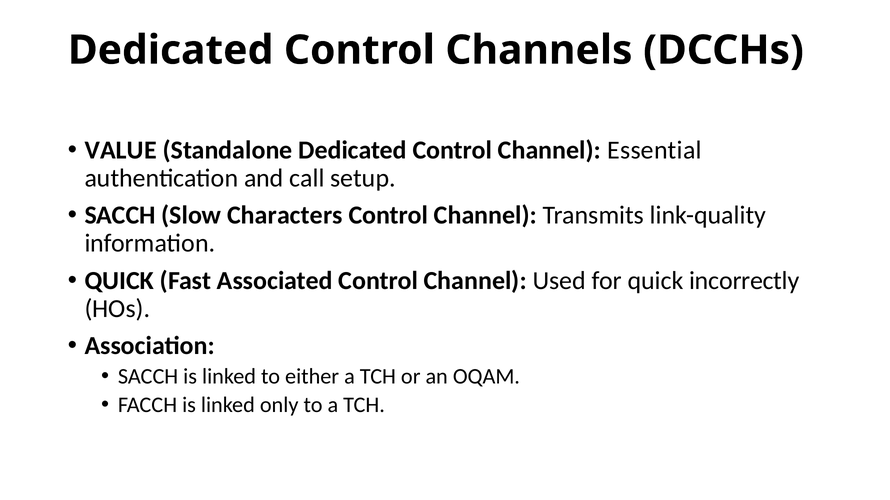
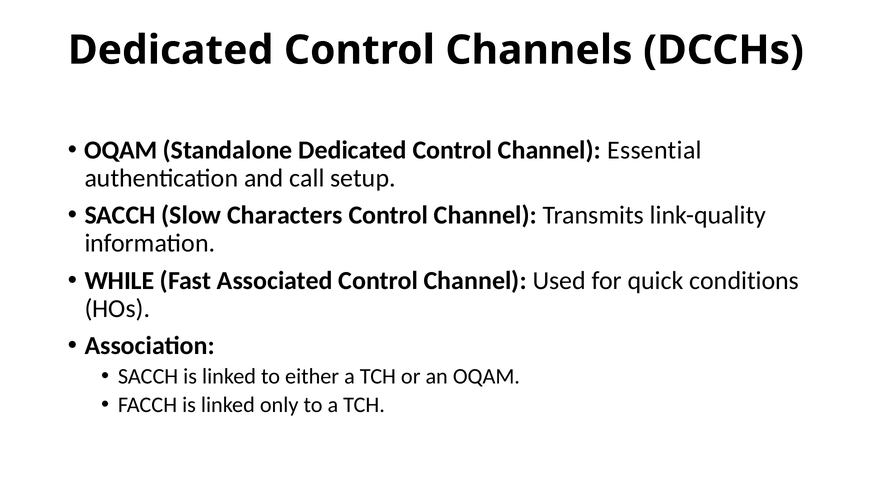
VALUE at (121, 150): VALUE -> OQAM
QUICK at (119, 281): QUICK -> WHILE
incorrectly: incorrectly -> conditions
